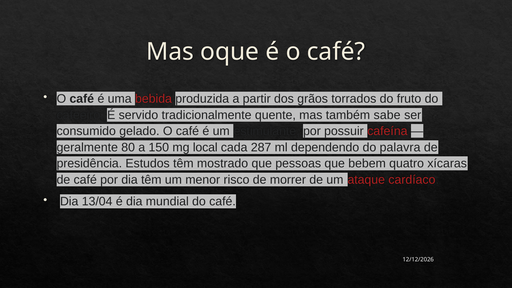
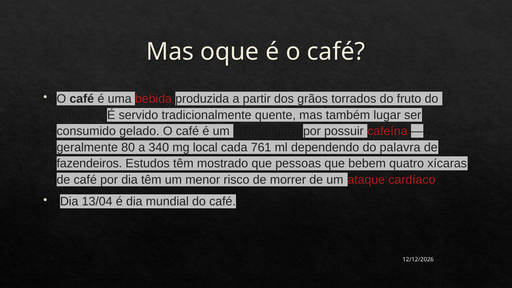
sabe: sabe -> lugar
150: 150 -> 340
287: 287 -> 761
presidência: presidência -> fazendeiros
